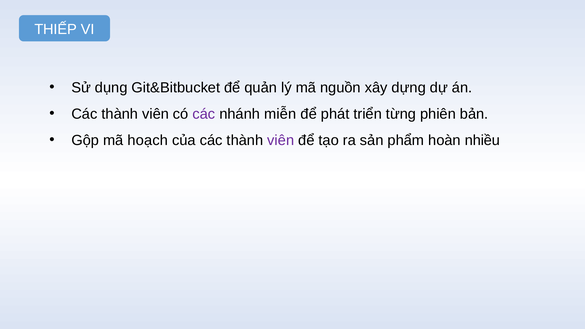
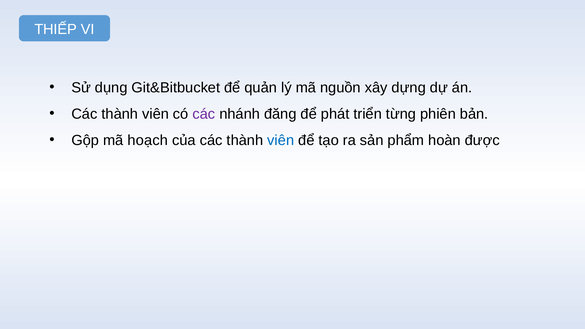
miễn: miễn -> đăng
viên at (281, 140) colour: purple -> blue
nhiều: nhiều -> được
